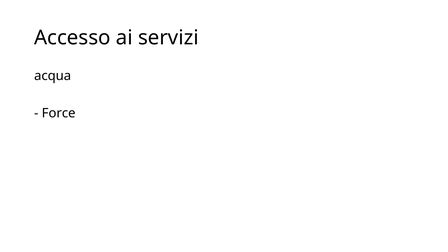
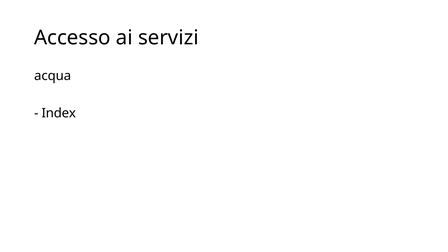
Force: Force -> Index
